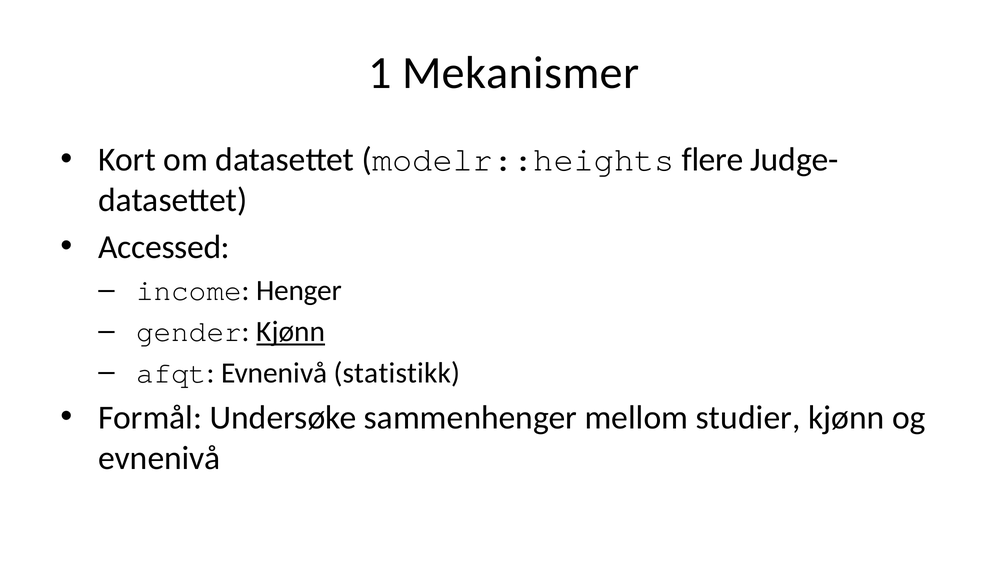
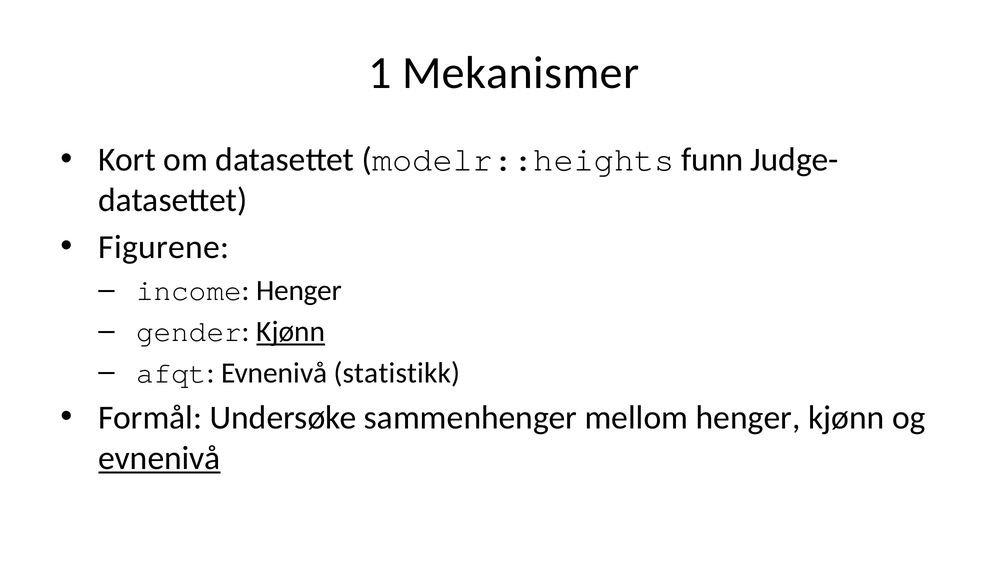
flere: flere -> funn
Accessed: Accessed -> Figurene
mellom studier: studier -> henger
evnenivå at (159, 458) underline: none -> present
